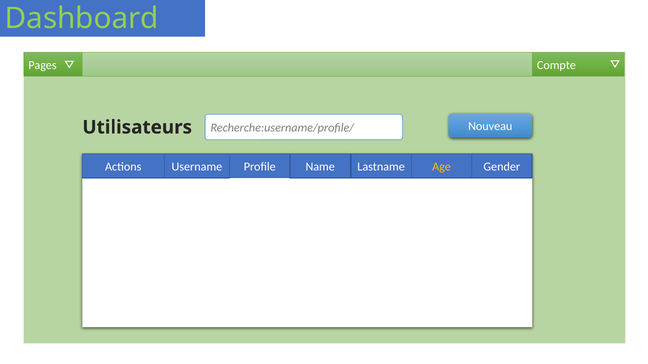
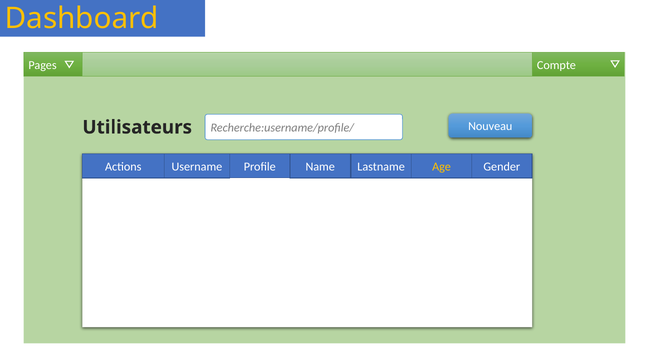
Dashboard colour: light green -> yellow
